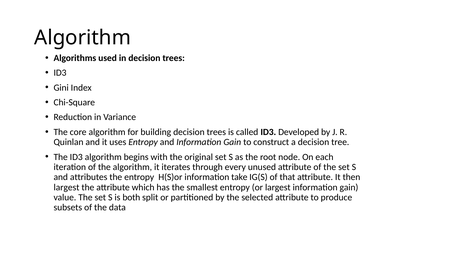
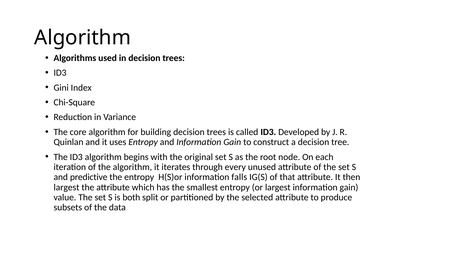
attributes: attributes -> predictive
take: take -> falls
